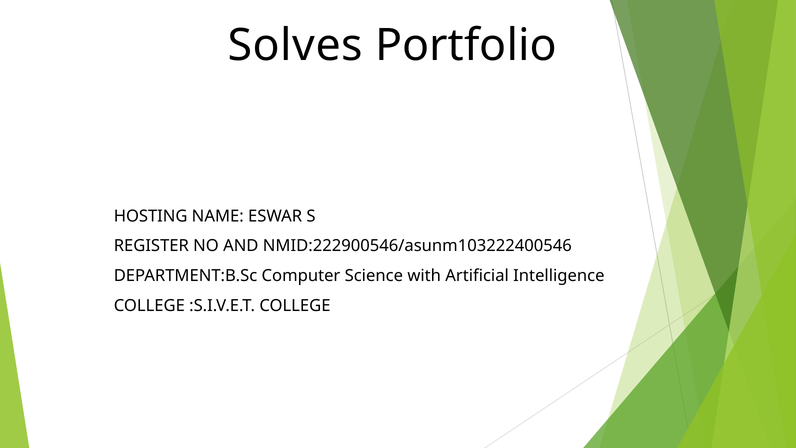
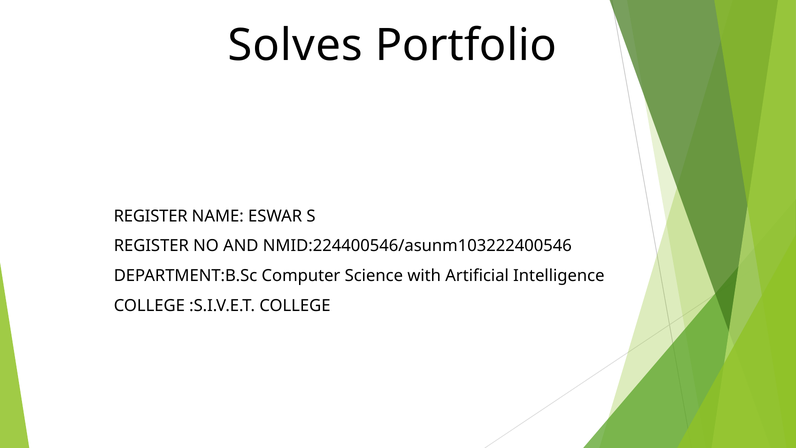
HOSTING at (151, 216): HOSTING -> REGISTER
NMID:222900546/asunm103222400546: NMID:222900546/asunm103222400546 -> NMID:224400546/asunm103222400546
